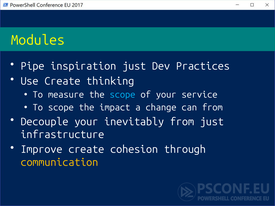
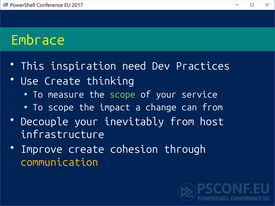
Modules: Modules -> Embrace
Pipe: Pipe -> This
inspiration just: just -> need
scope at (123, 95) colour: light blue -> light green
from just: just -> host
